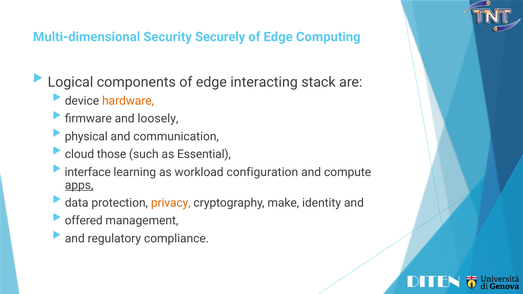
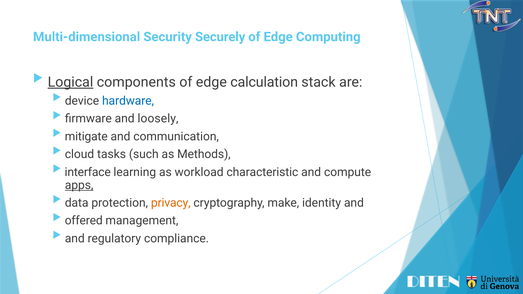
Logical underline: none -> present
interacting: interacting -> calculation
hardware colour: orange -> blue
physical: physical -> mitigate
those: those -> tasks
Essential: Essential -> Methods
configuration: configuration -> characteristic
